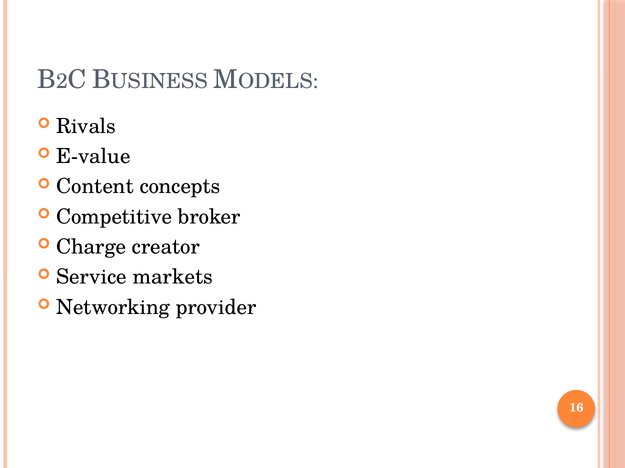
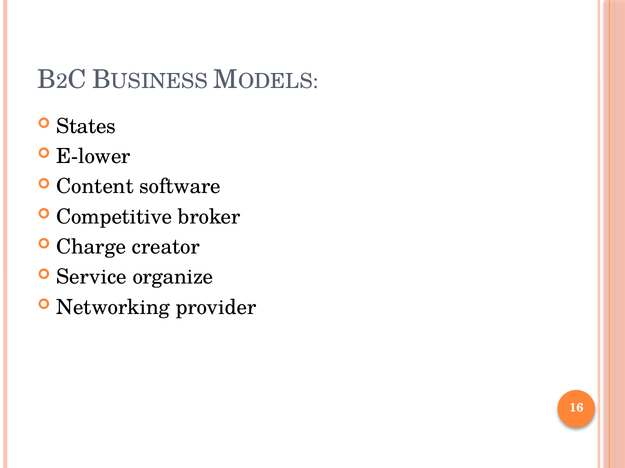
Rivals: Rivals -> States
E-value: E-value -> E-lower
concepts: concepts -> software
markets: markets -> organize
